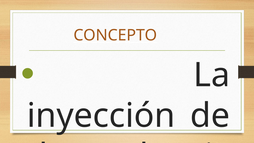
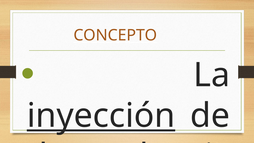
inyección at (101, 116) underline: none -> present
